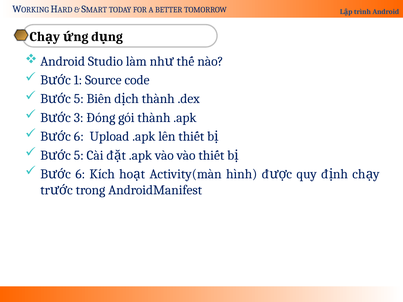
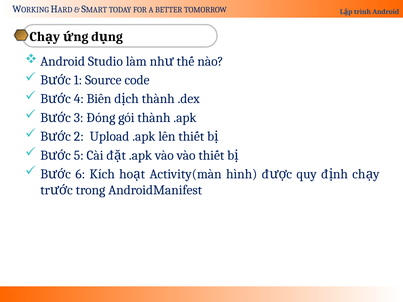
5 at (79, 99): 5 -> 4
6 at (79, 137): 6 -> 2
